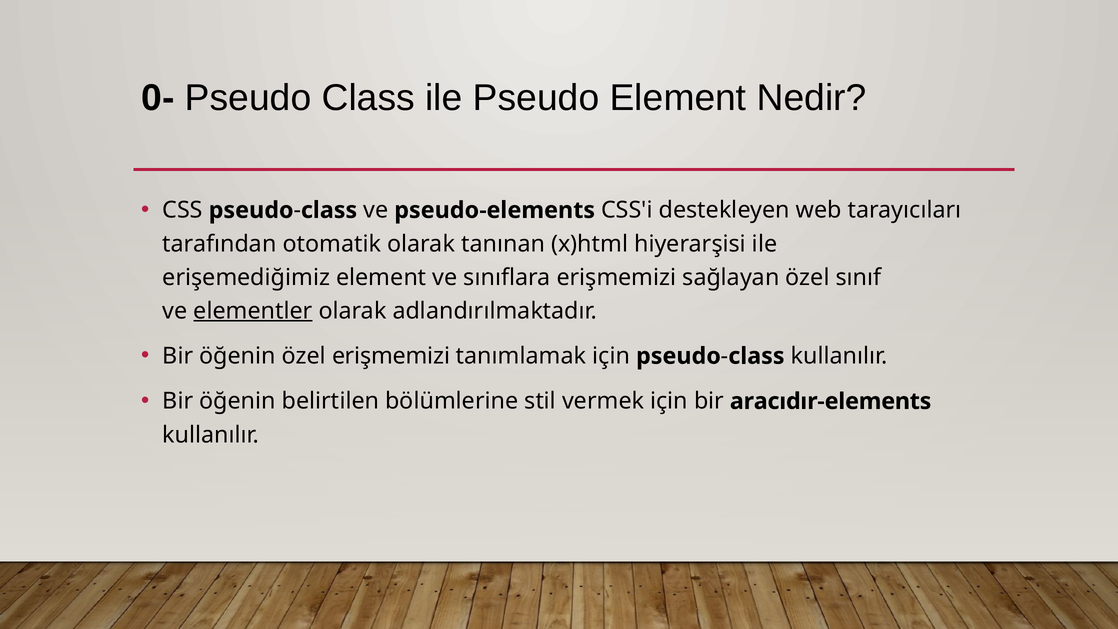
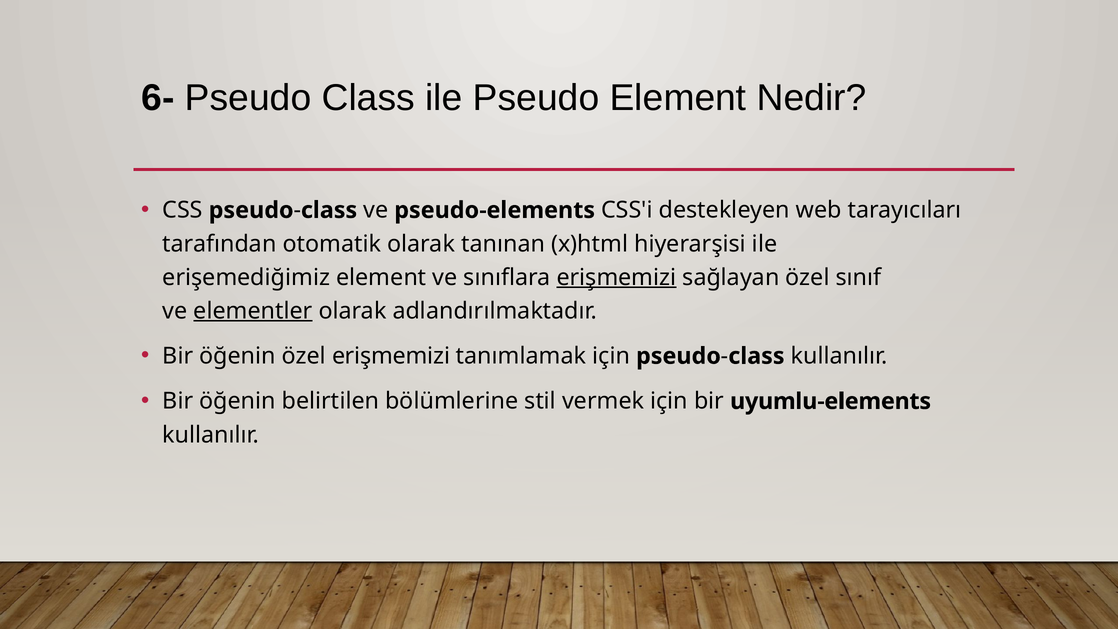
0-: 0- -> 6-
erişmemizi at (616, 277) underline: none -> present
aracıdır-elements: aracıdır-elements -> uyumlu-elements
